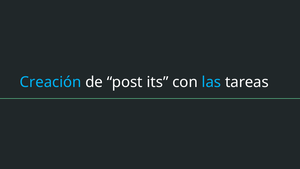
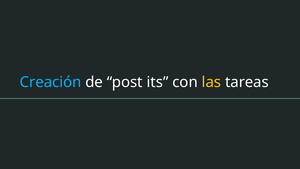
las colour: light blue -> yellow
